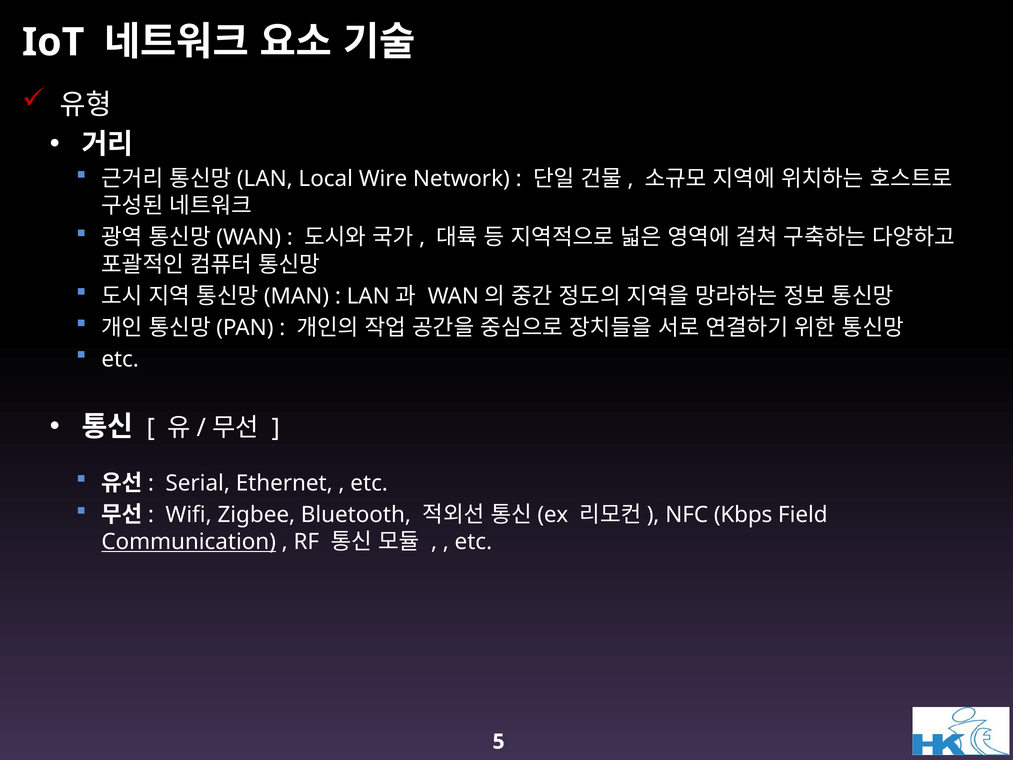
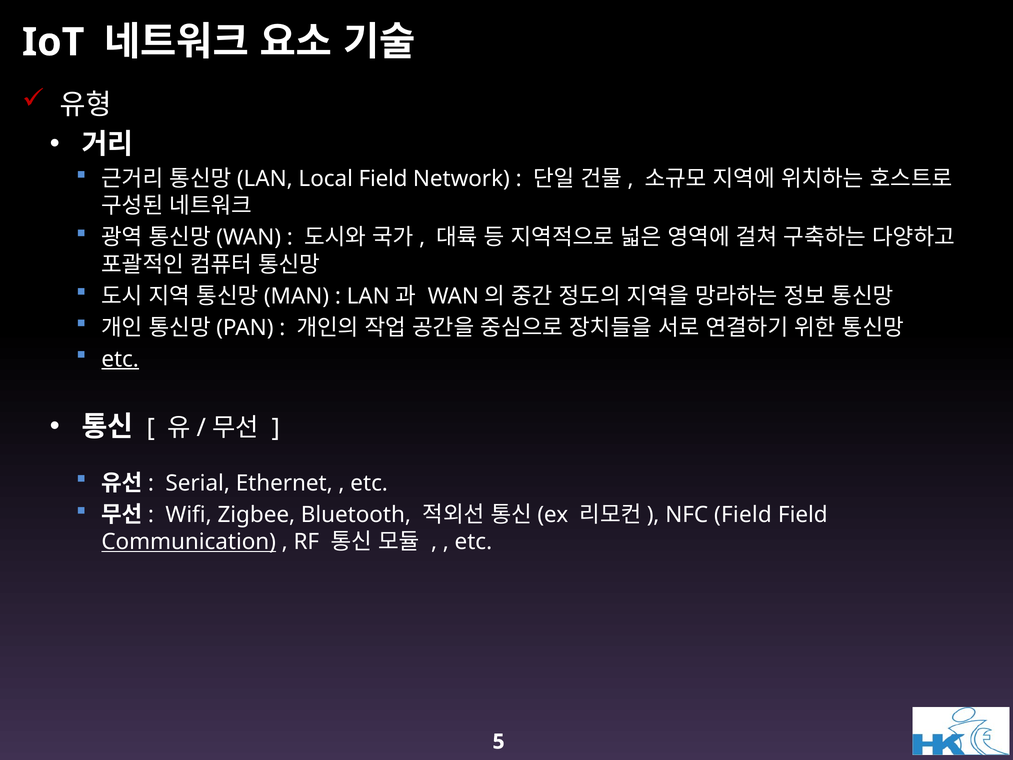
Local Wire: Wire -> Field
etc at (120, 359) underline: none -> present
NFC Kbps: Kbps -> Field
